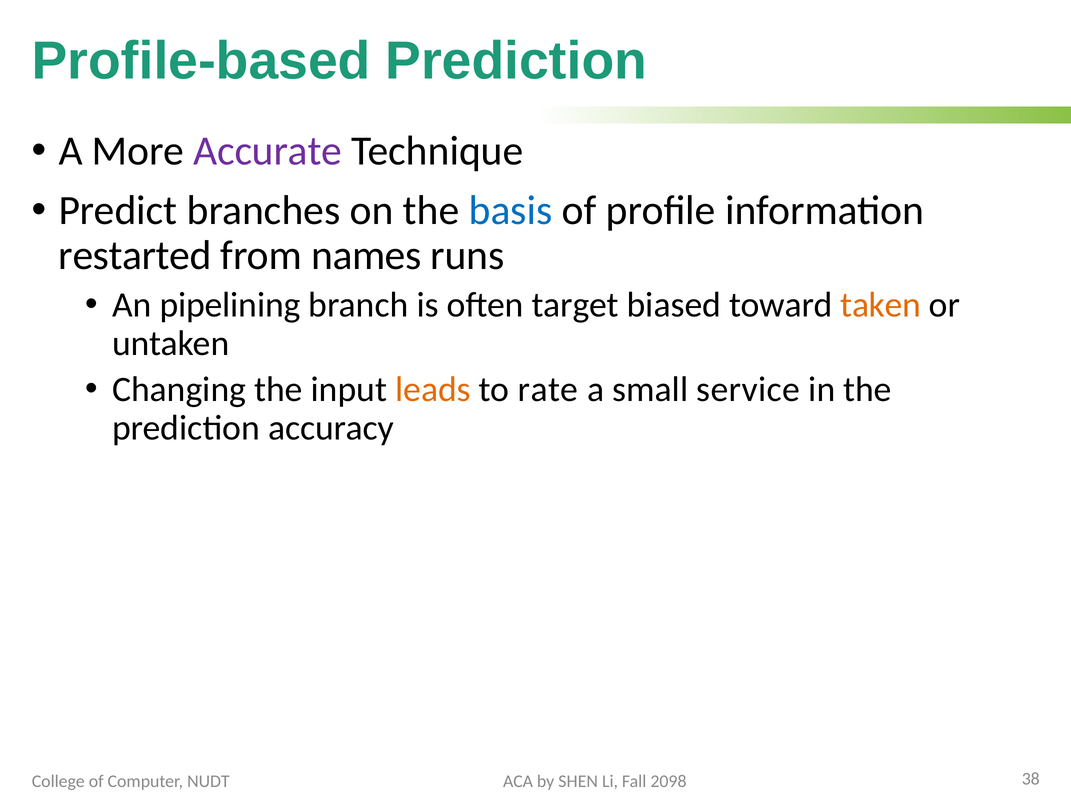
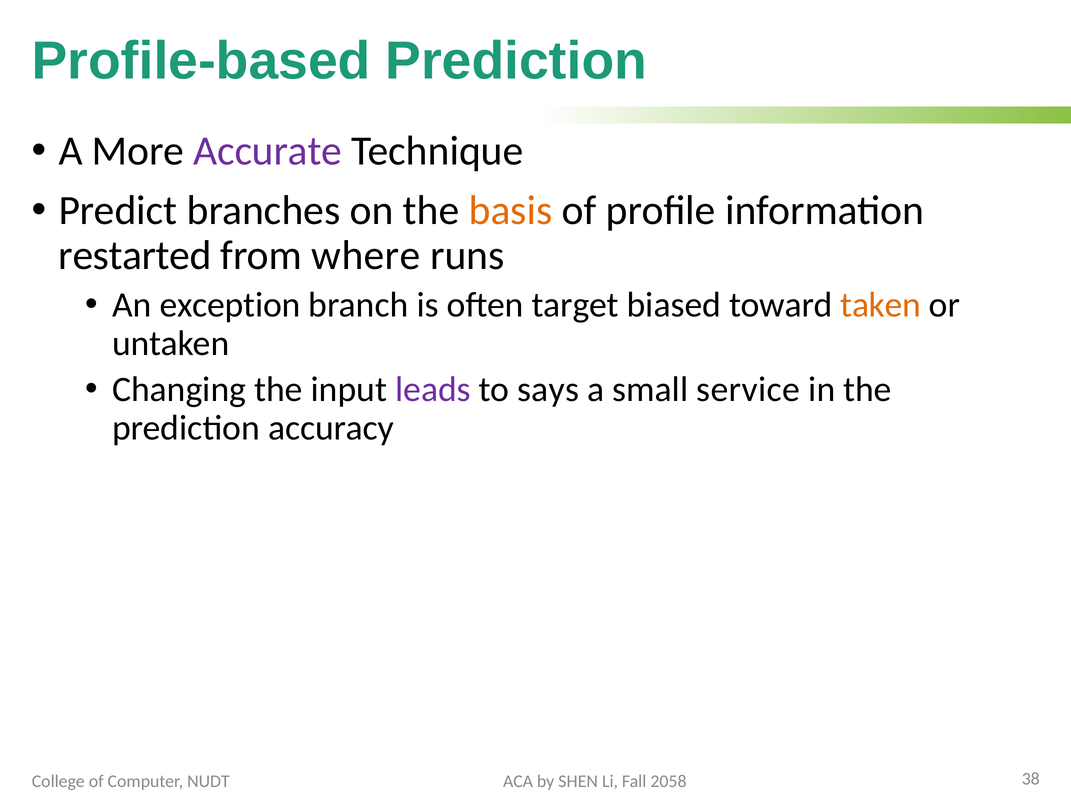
basis colour: blue -> orange
names: names -> where
pipelining: pipelining -> exception
leads colour: orange -> purple
rate: rate -> says
2098: 2098 -> 2058
